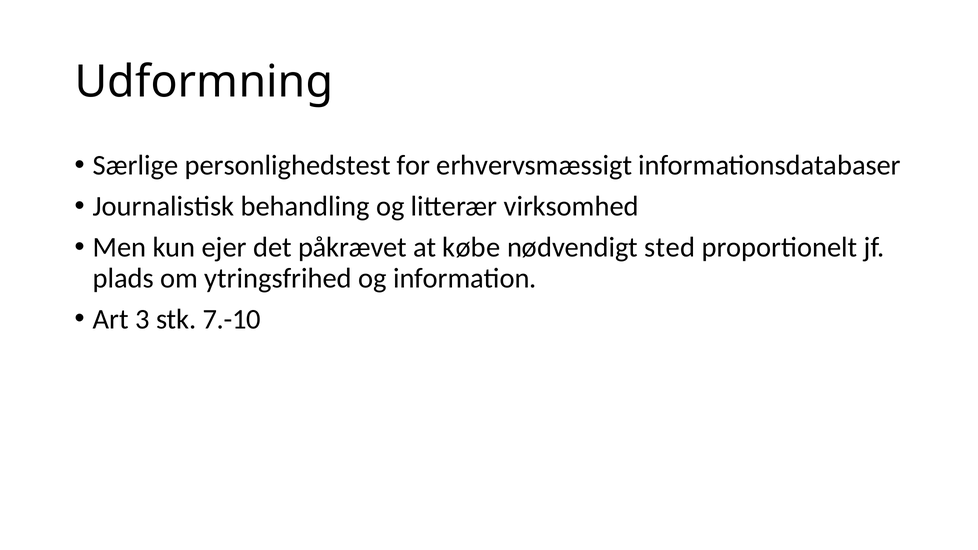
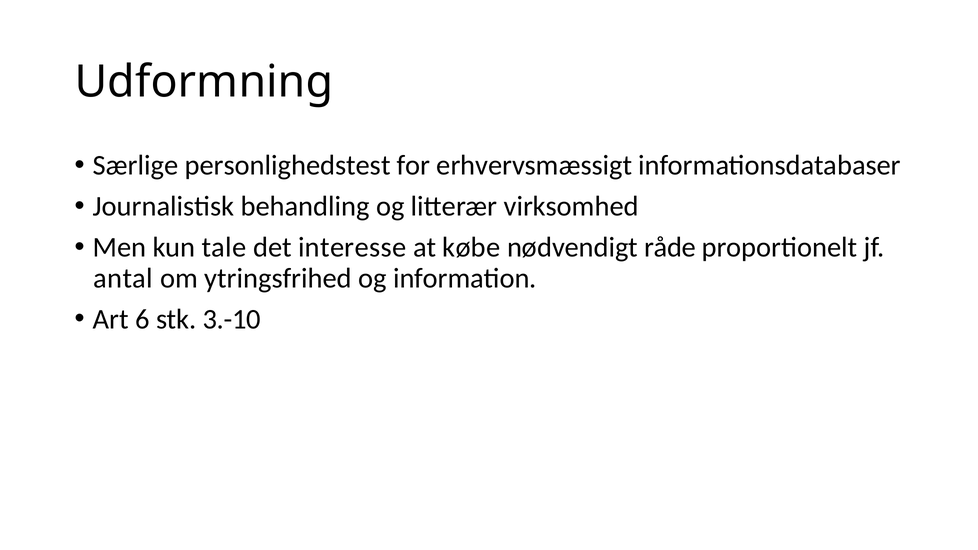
ejer: ejer -> tale
påkrævet: påkrævet -> interesse
sted: sted -> råde
plads: plads -> antal
3: 3 -> 6
7.-10: 7.-10 -> 3.-10
